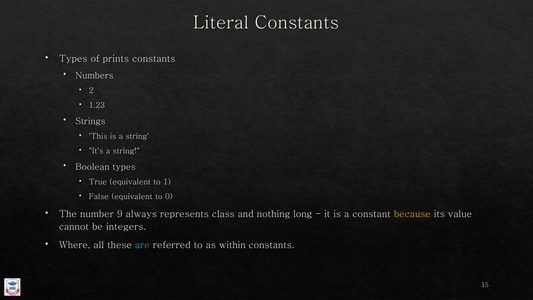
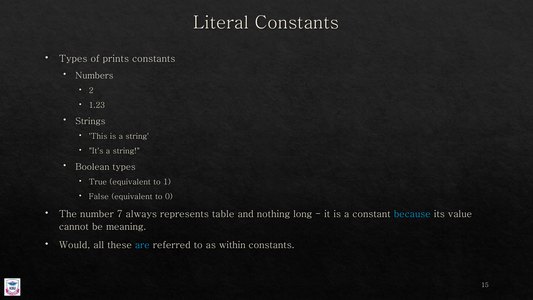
9: 9 -> 7
class: class -> table
because colour: yellow -> light blue
integers: integers -> meaning
Where: Where -> Would
